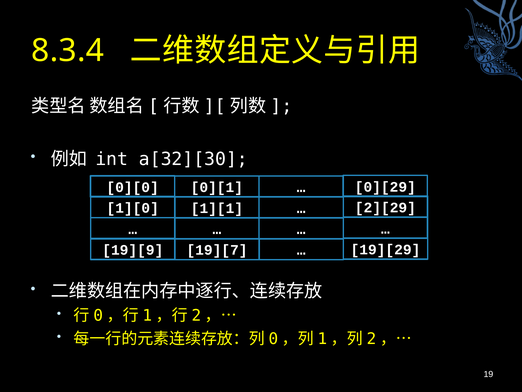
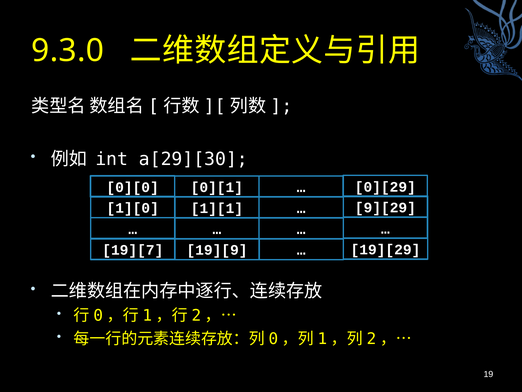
8.3.4: 8.3.4 -> 9.3.0
a[32][30: a[32][30 -> a[29][30
2][29: 2][29 -> 9][29
19][9: 19][9 -> 19][7
19][7: 19][7 -> 19][9
